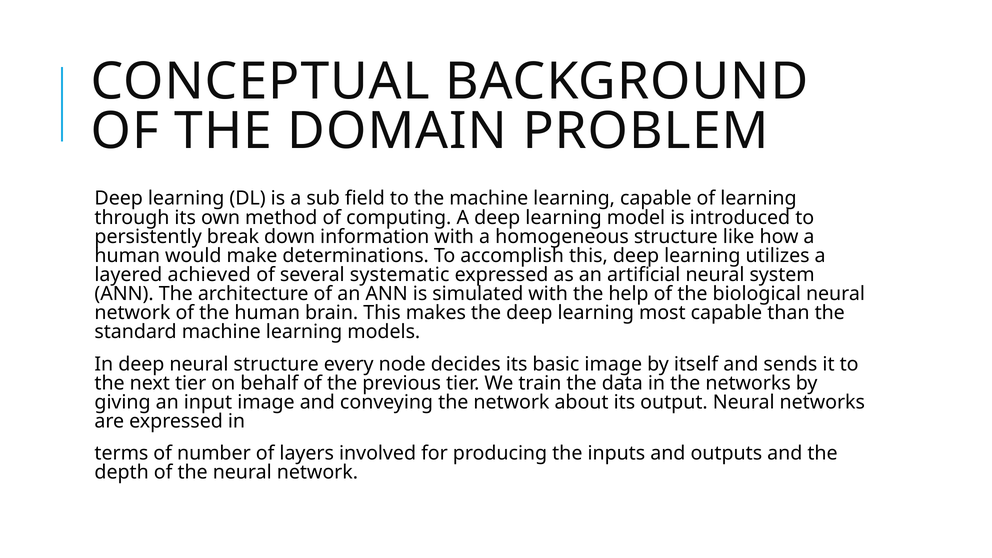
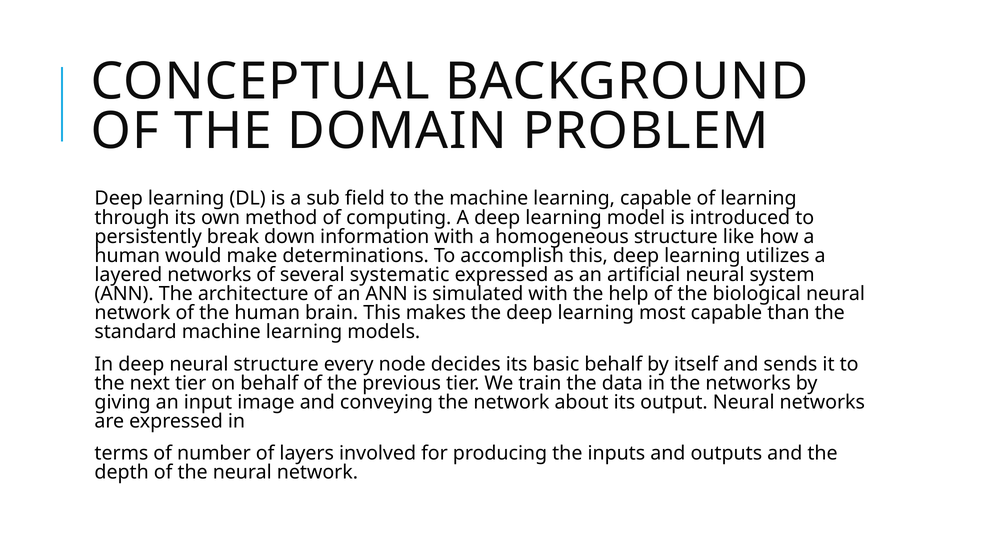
layered achieved: achieved -> networks
basic image: image -> behalf
